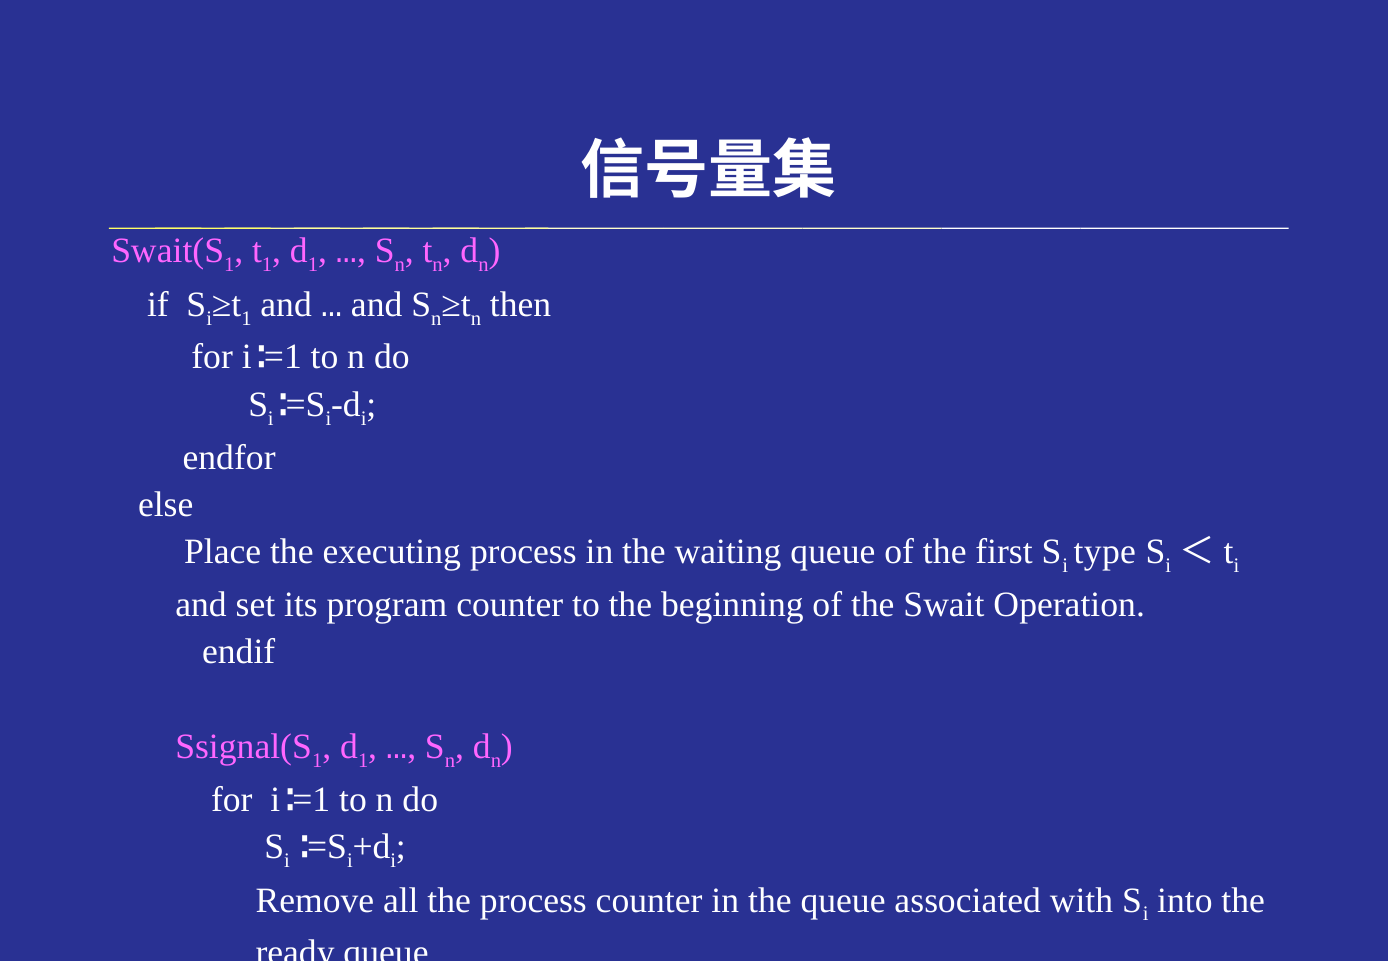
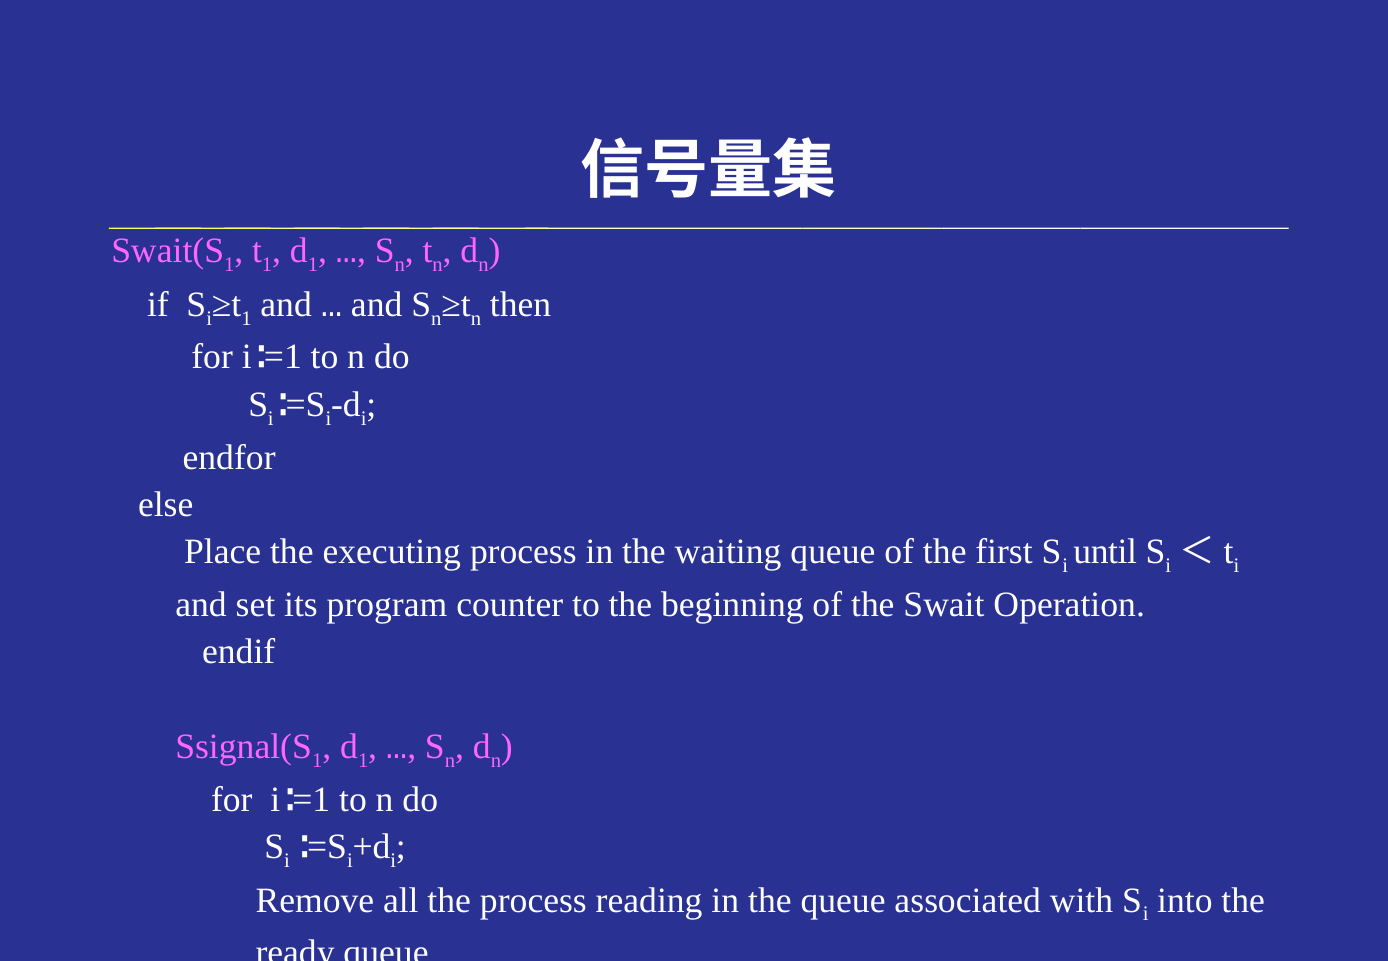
type: type -> until
process counter: counter -> reading
